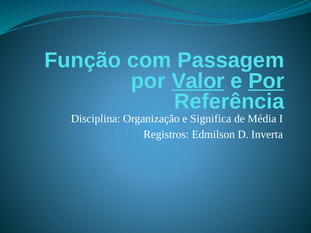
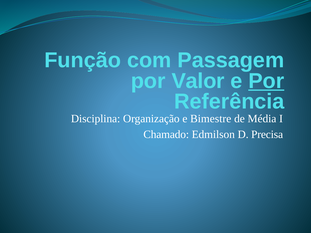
Valor underline: present -> none
Significa: Significa -> Bimestre
Registros: Registros -> Chamado
Inverta: Inverta -> Precisa
